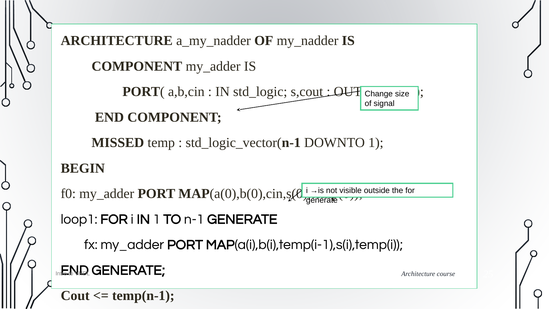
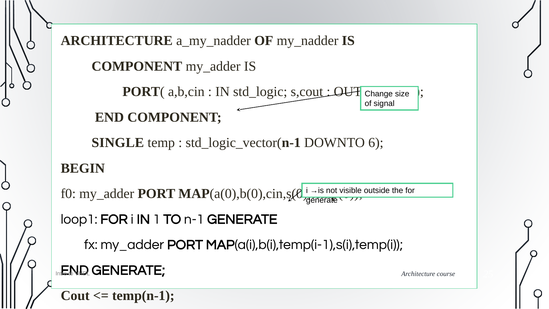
MISSED: MISSED -> SINGLE
DOWNTO 1: 1 -> 6
